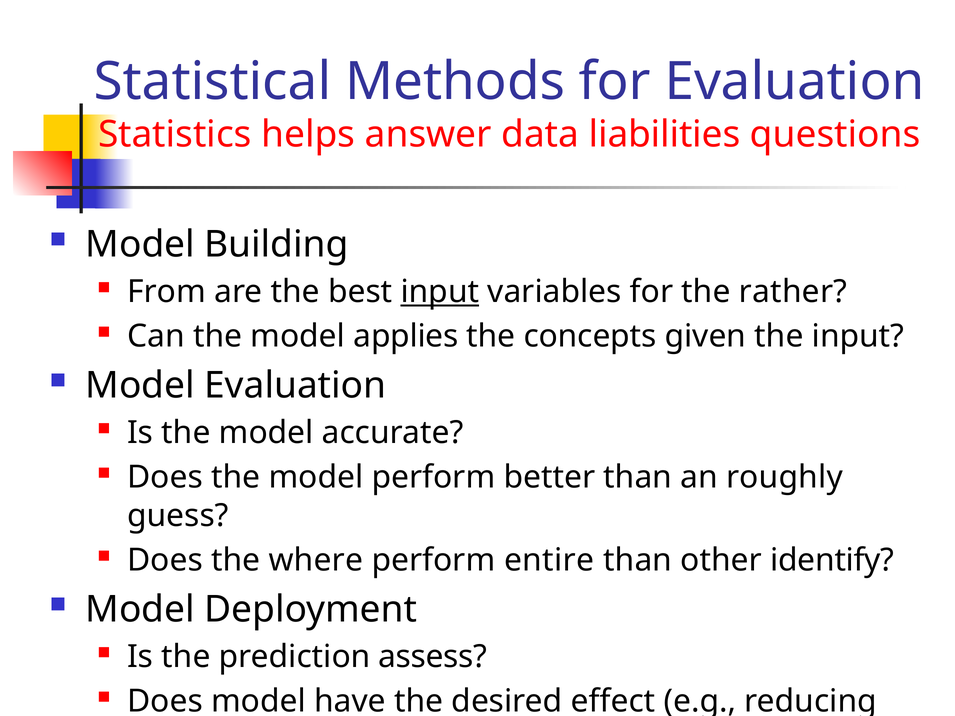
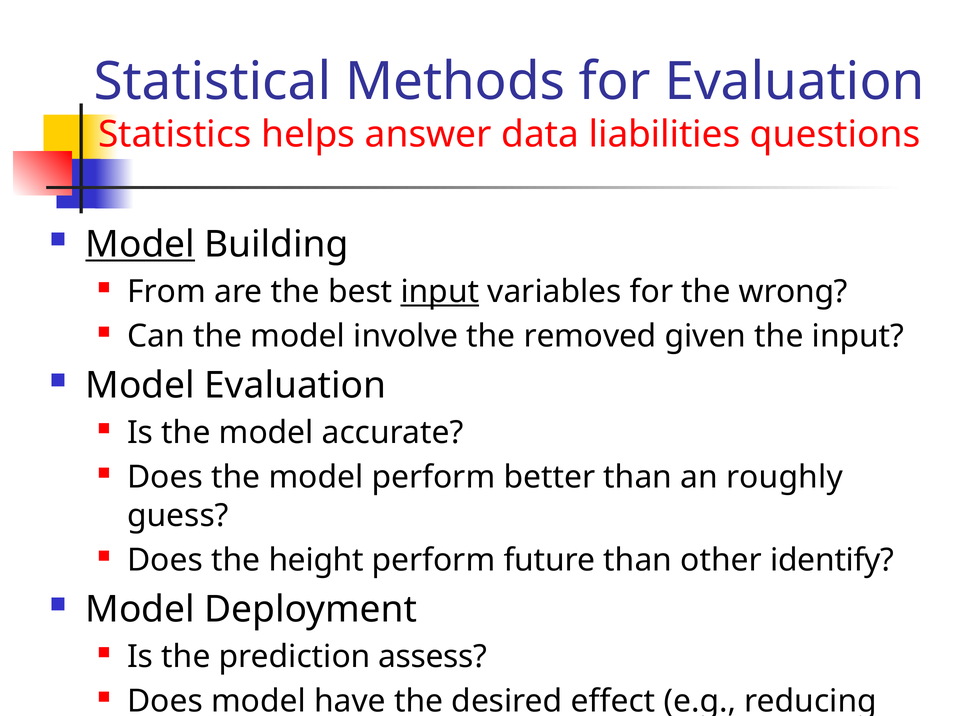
Model at (140, 245) underline: none -> present
rather: rather -> wrong
applies: applies -> involve
concepts: concepts -> removed
where: where -> height
entire: entire -> future
